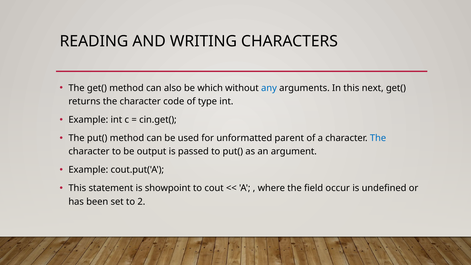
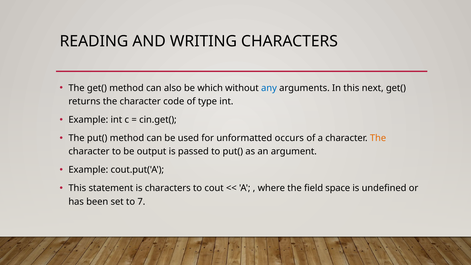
parent: parent -> occurs
The at (378, 138) colour: blue -> orange
is showpoint: showpoint -> characters
occur: occur -> space
2: 2 -> 7
